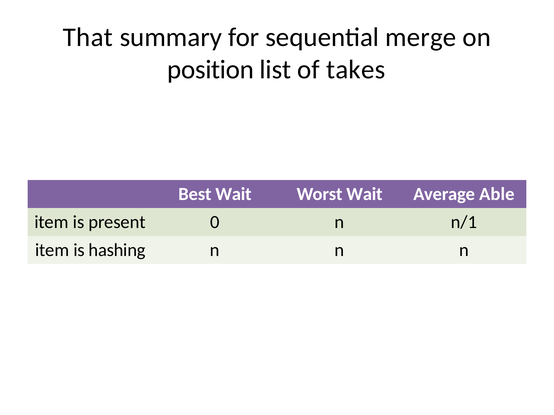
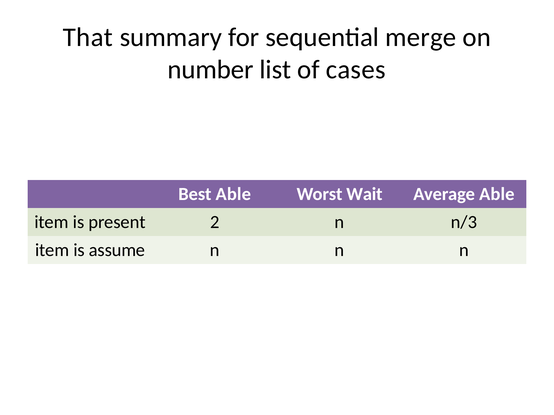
position: position -> number
takes: takes -> cases
Best Wait: Wait -> Able
0: 0 -> 2
n/1: n/1 -> n/3
hashing: hashing -> assume
